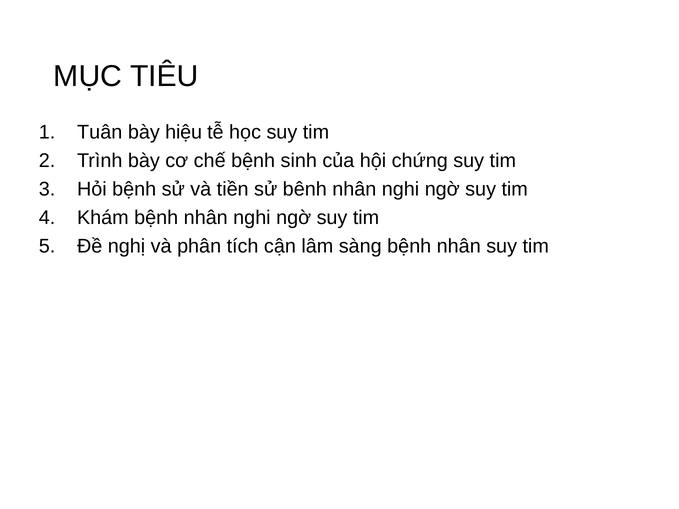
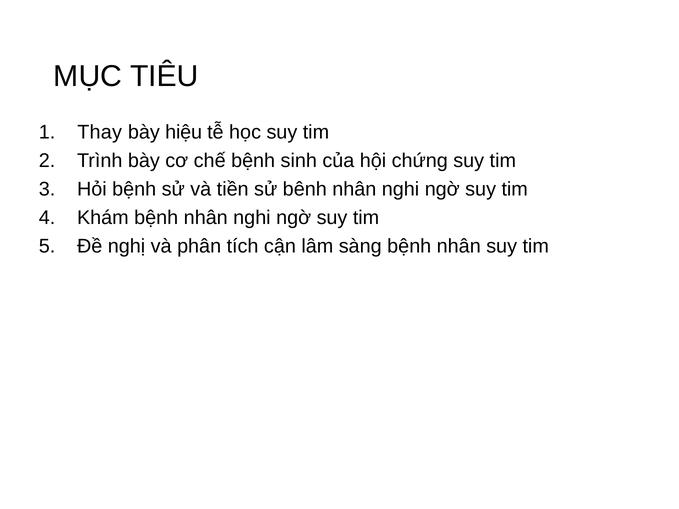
Tuân: Tuân -> Thay
